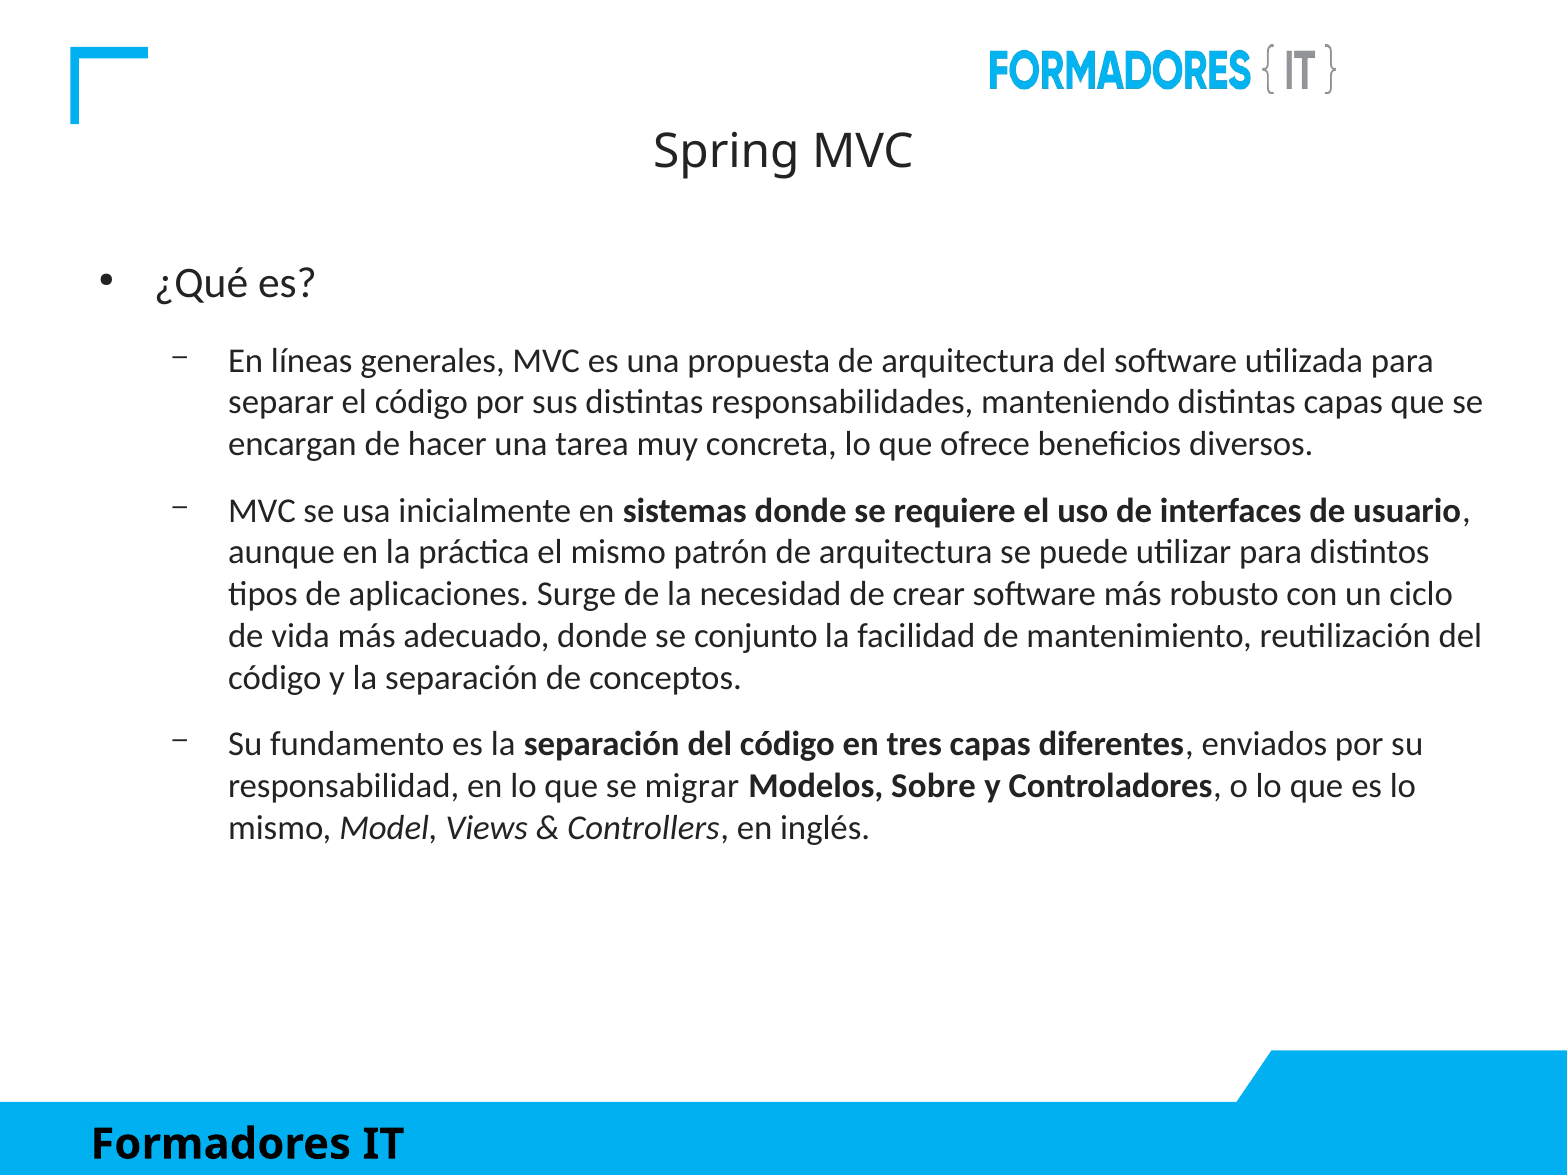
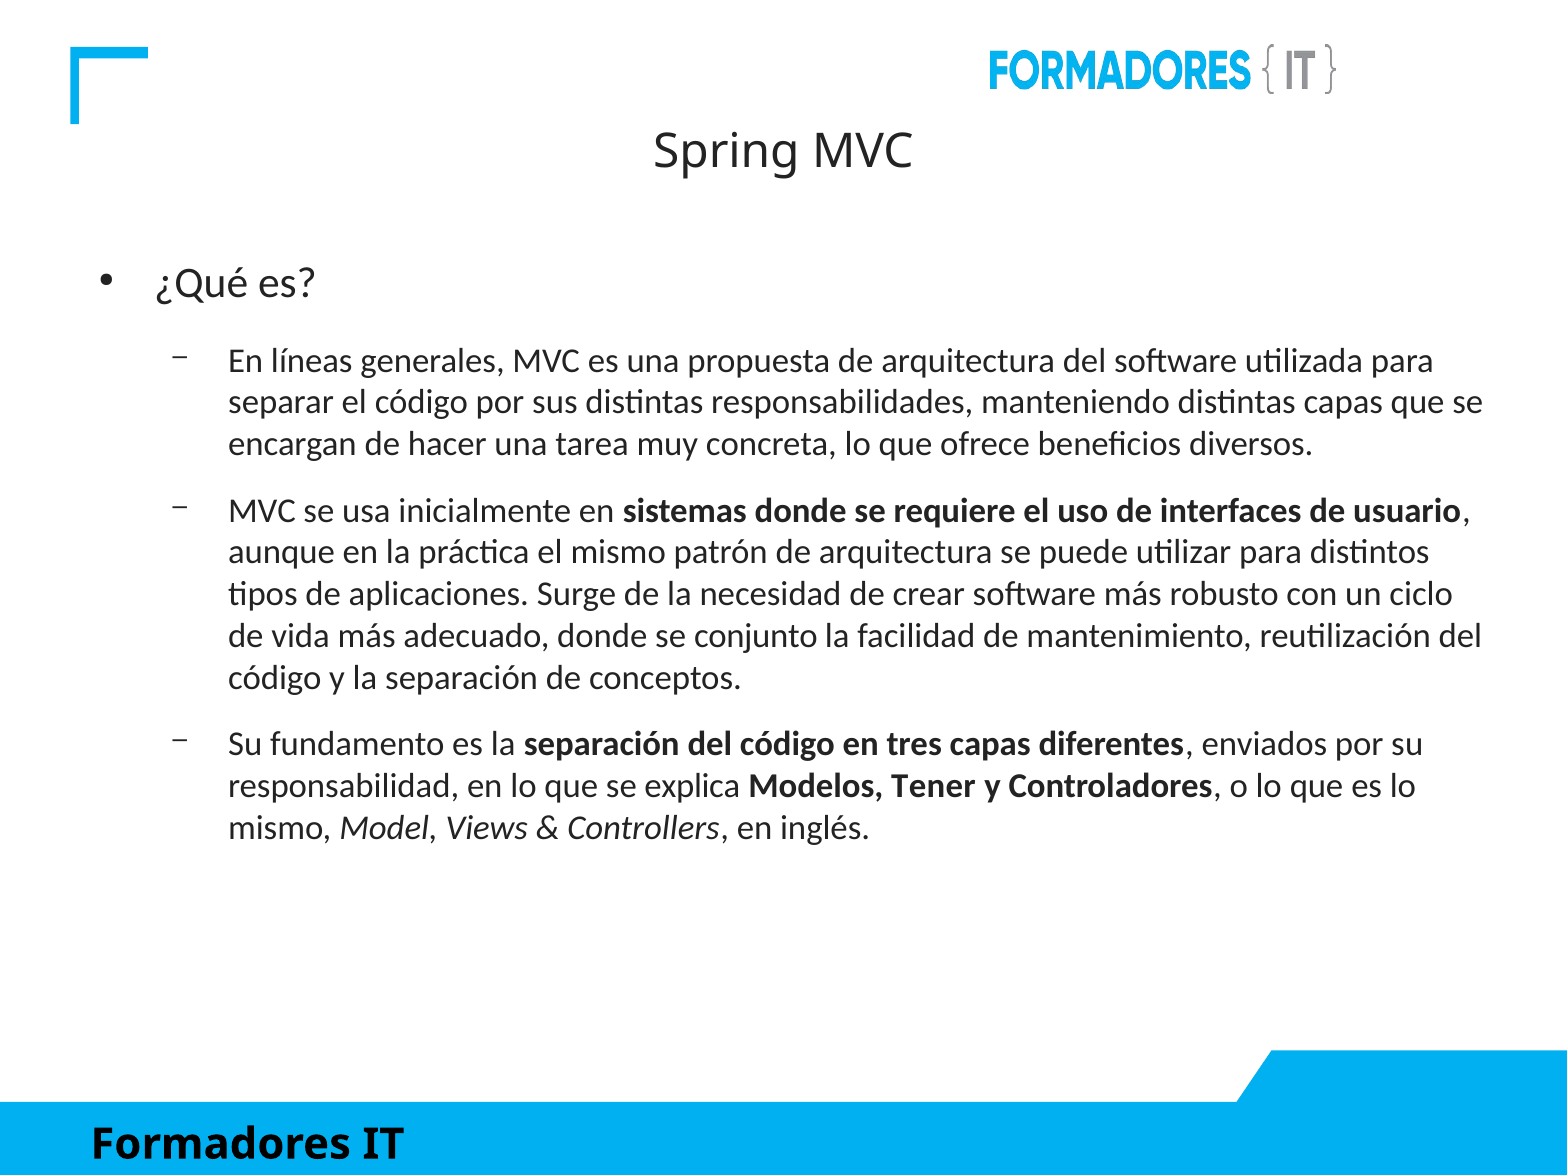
migrar: migrar -> explica
Sobre: Sobre -> Tener
